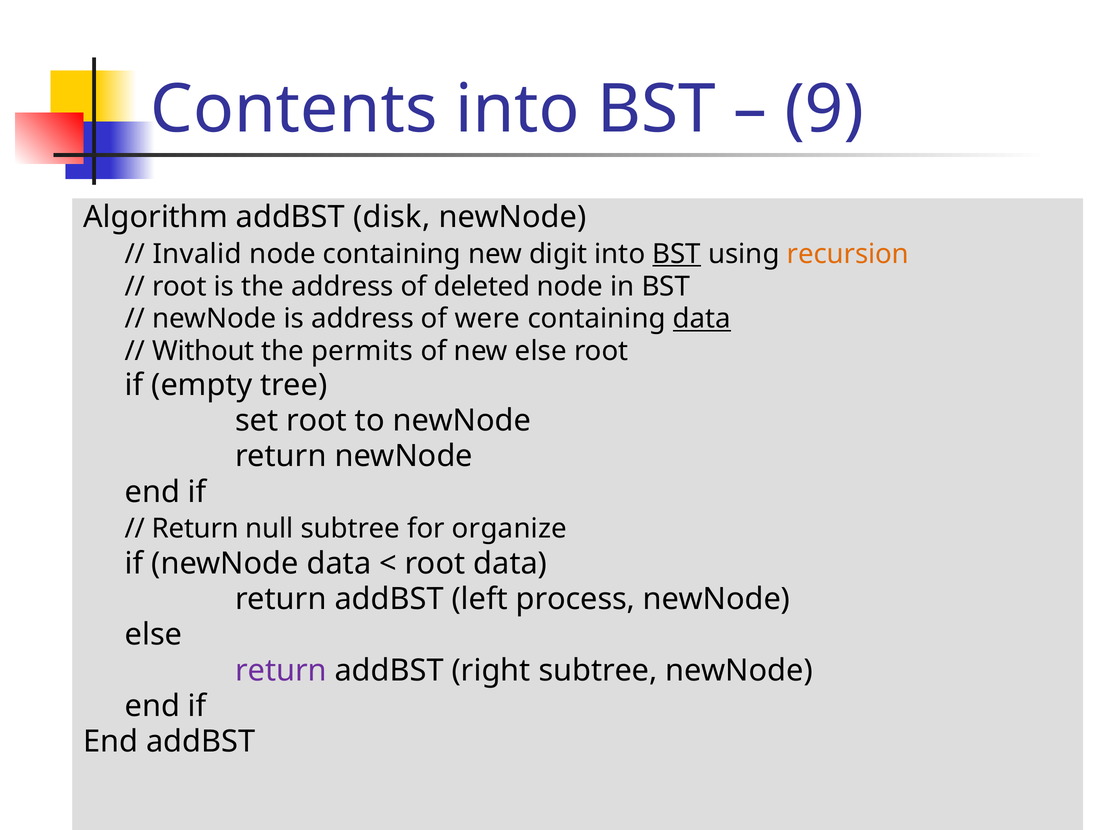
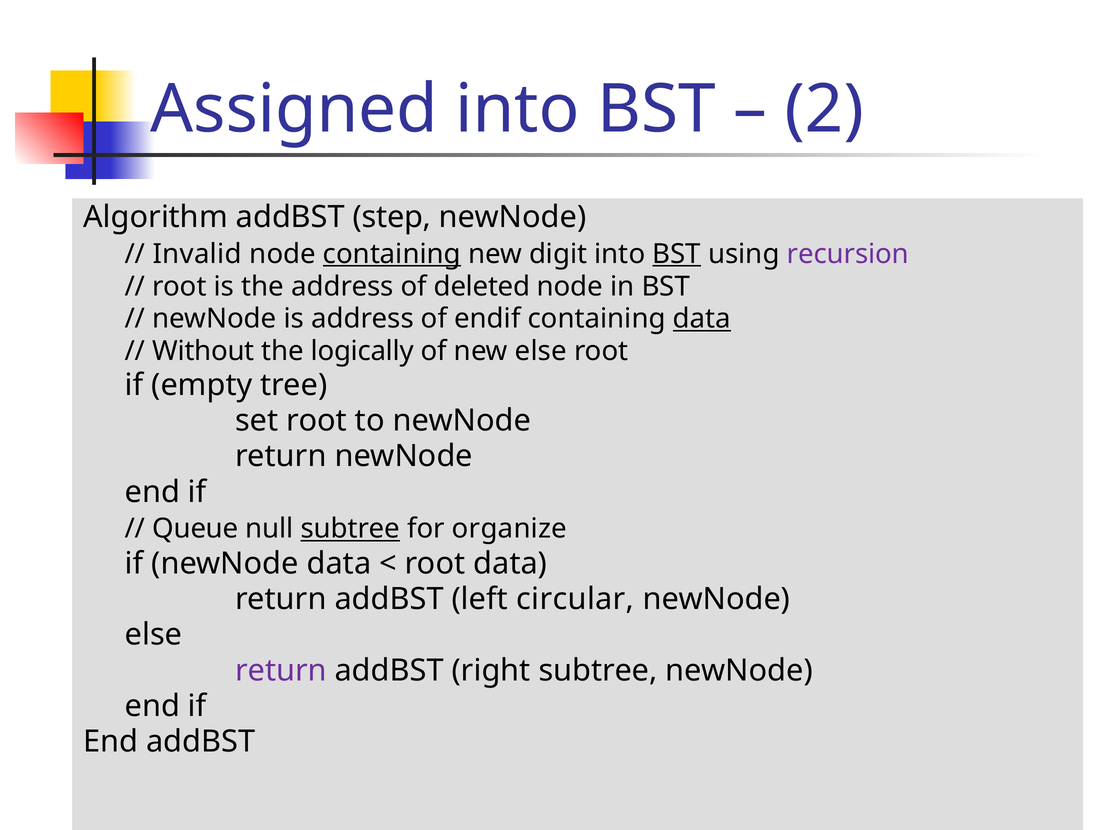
Contents: Contents -> Assigned
9: 9 -> 2
disk: disk -> step
containing at (392, 254) underline: none -> present
recursion colour: orange -> purple
were: were -> endif
permits: permits -> logically
Return at (195, 528): Return -> Queue
subtree at (350, 528) underline: none -> present
process: process -> circular
